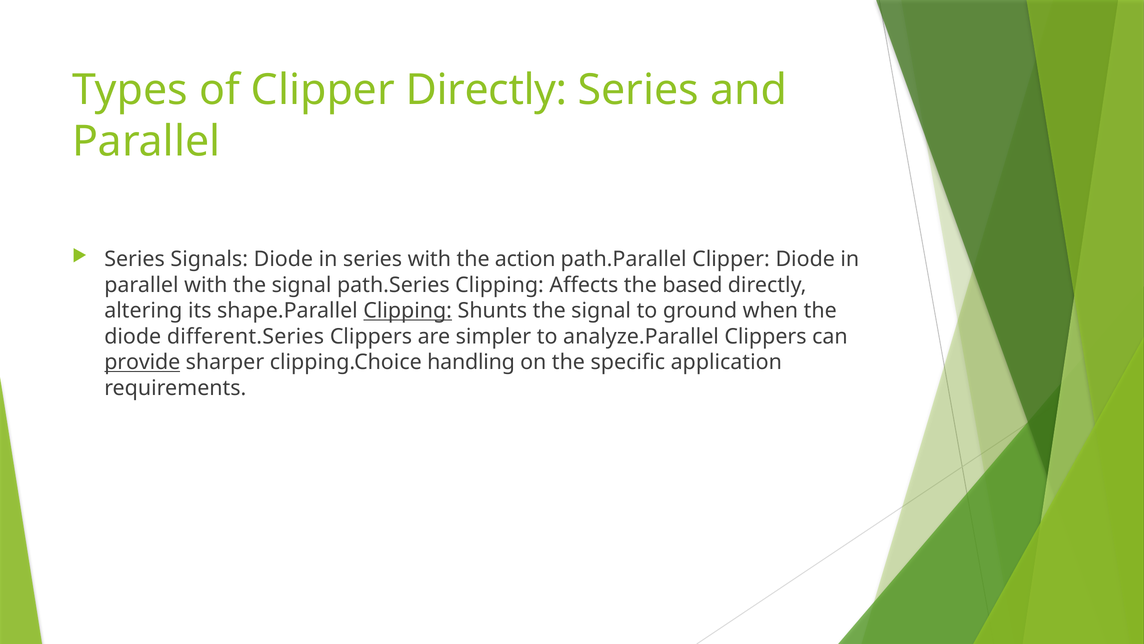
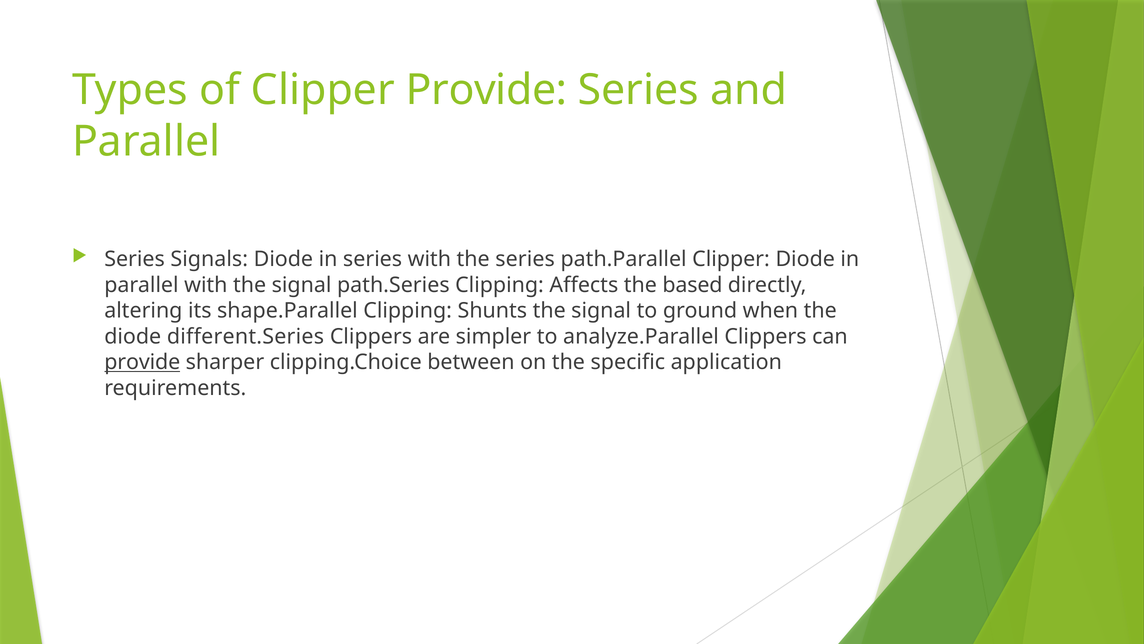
Clipper Directly: Directly -> Provide
the action: action -> series
Clipping at (408, 311) underline: present -> none
handling: handling -> between
